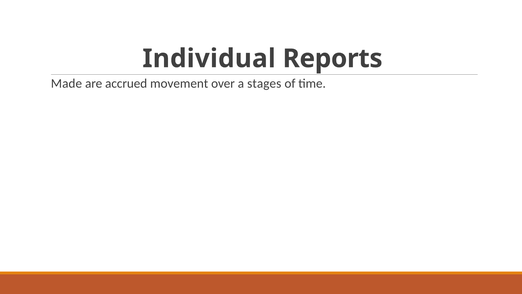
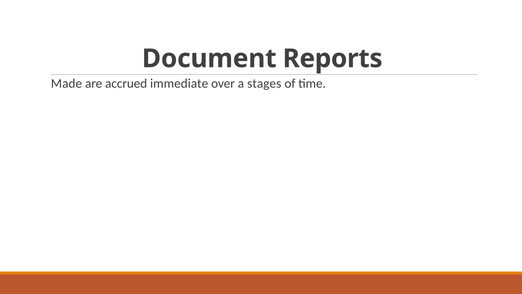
Individual: Individual -> Document
movement: movement -> immediate
